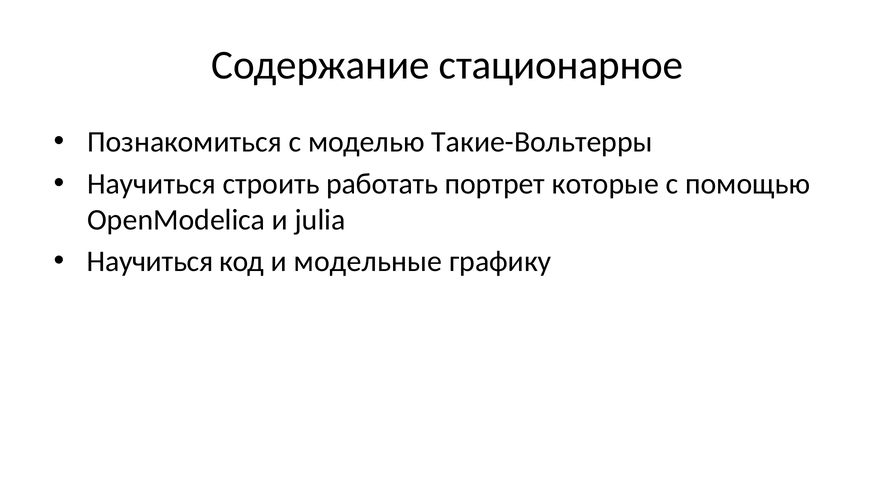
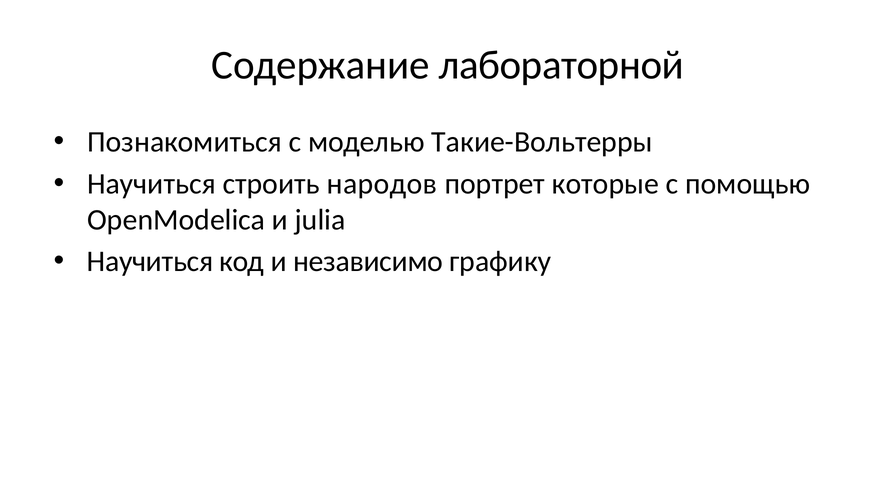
стационарное: стационарное -> лабораторной
работать: работать -> народов
модельные: модельные -> независимо
